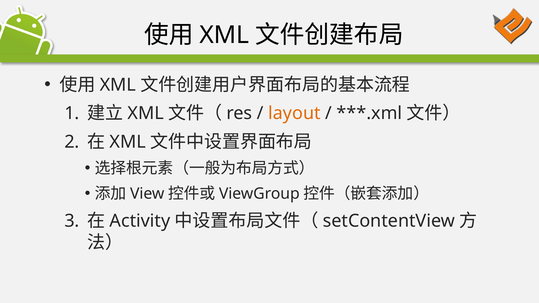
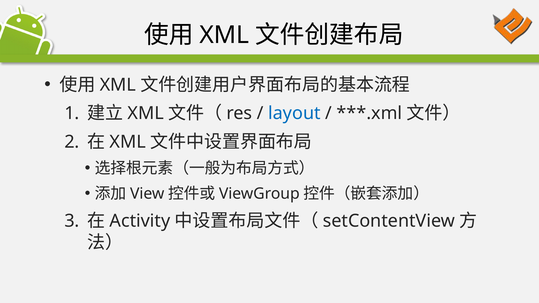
layout colour: orange -> blue
